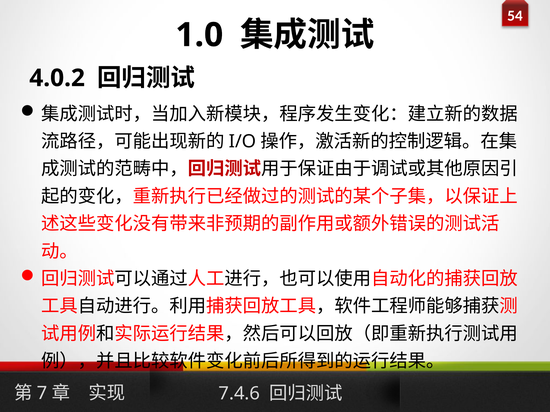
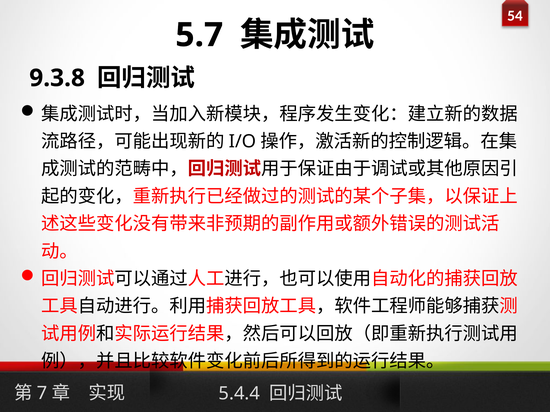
1.0: 1.0 -> 5.7
4.0.2: 4.0.2 -> 9.3.8
7.4.6: 7.4.6 -> 5.4.4
